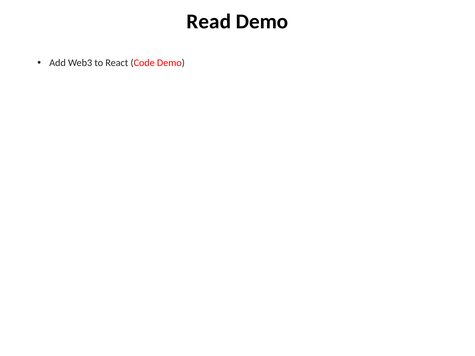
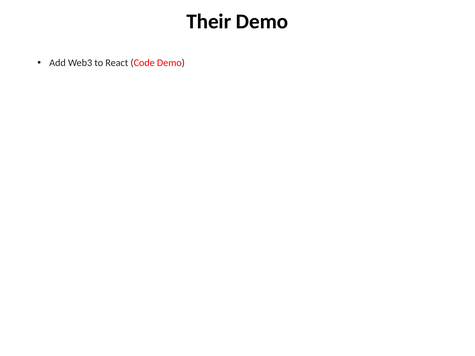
Read: Read -> Their
